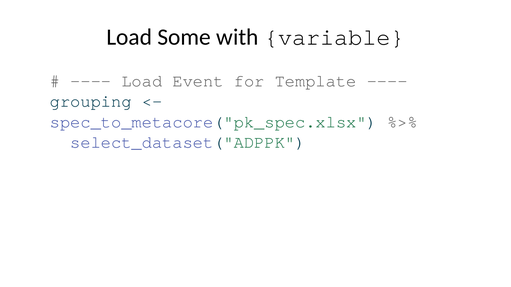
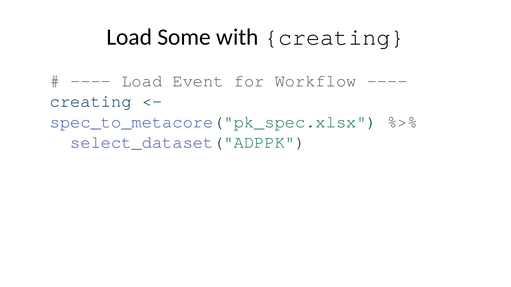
with variable: variable -> creating
Template: Template -> Workflow
grouping at (91, 101): grouping -> creating
